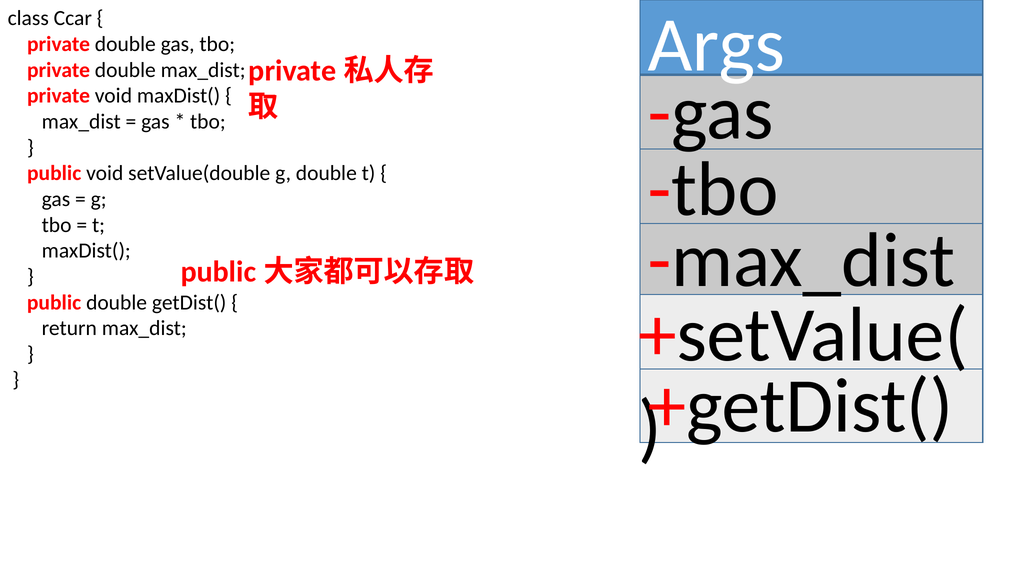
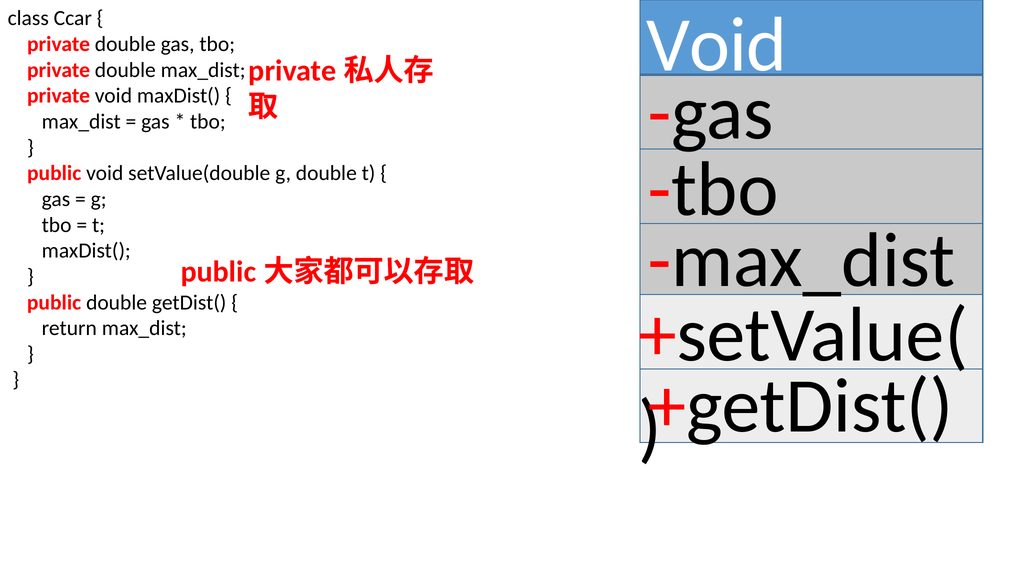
Args at (716, 45): Args -> Void
